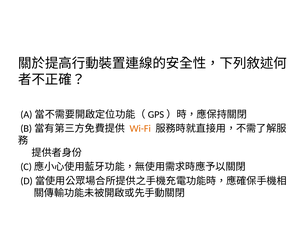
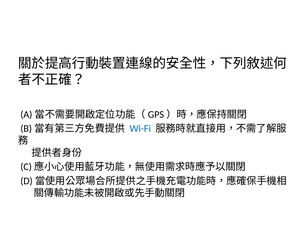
Wi-Fi colour: orange -> blue
